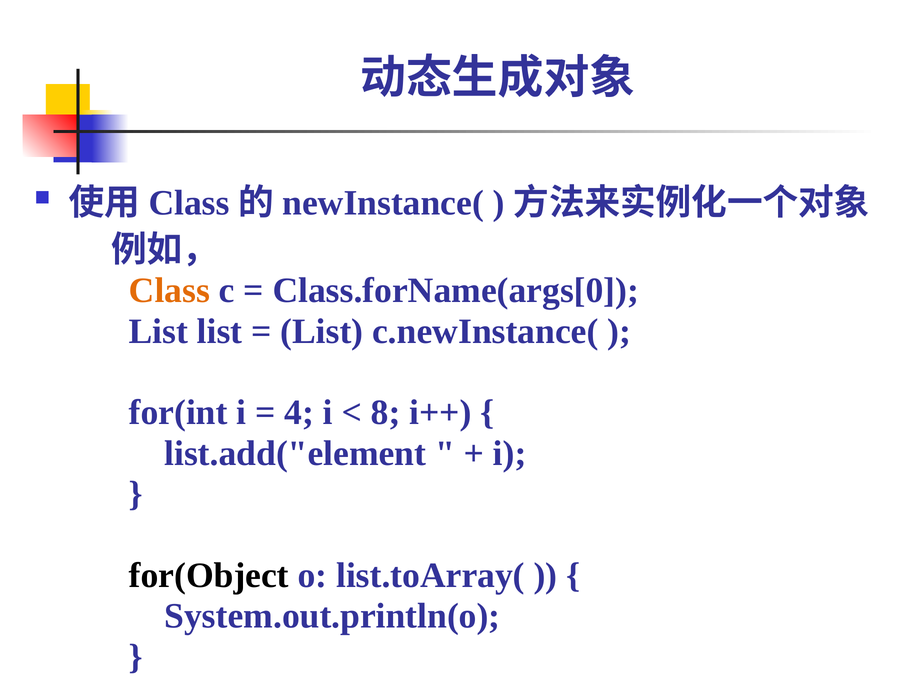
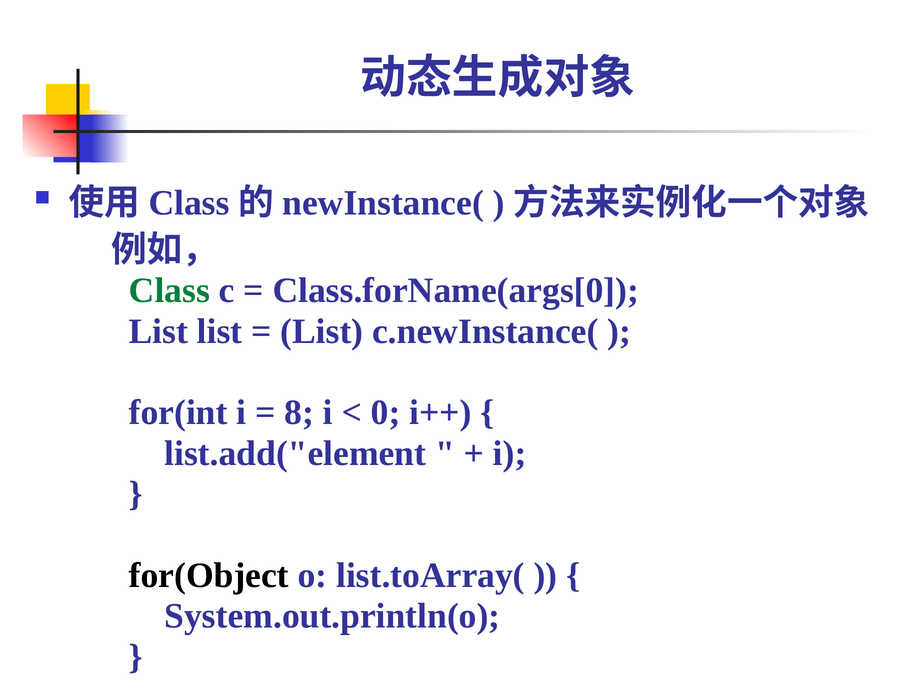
Class at (169, 290) colour: orange -> green
4: 4 -> 8
8: 8 -> 0
